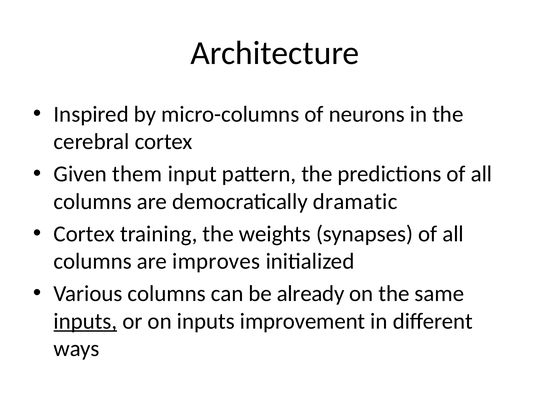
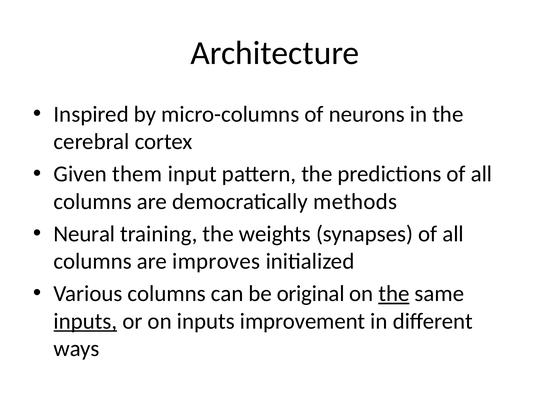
dramatic: dramatic -> methods
Cortex at (84, 234): Cortex -> Neural
already: already -> original
the at (394, 294) underline: none -> present
